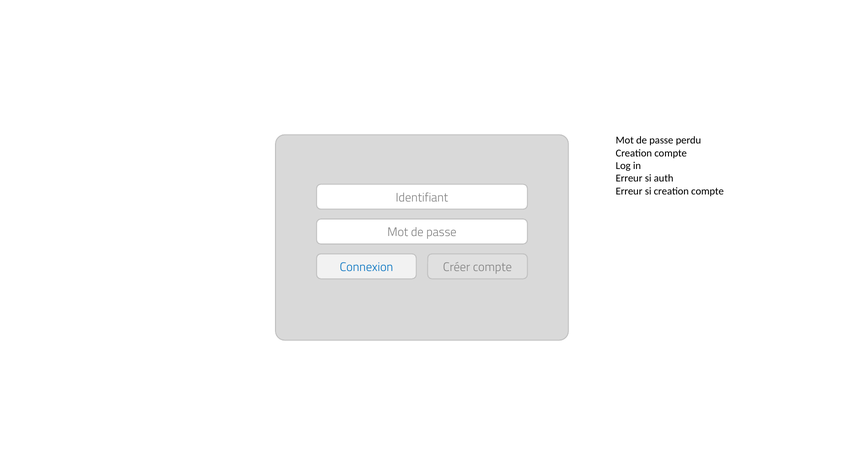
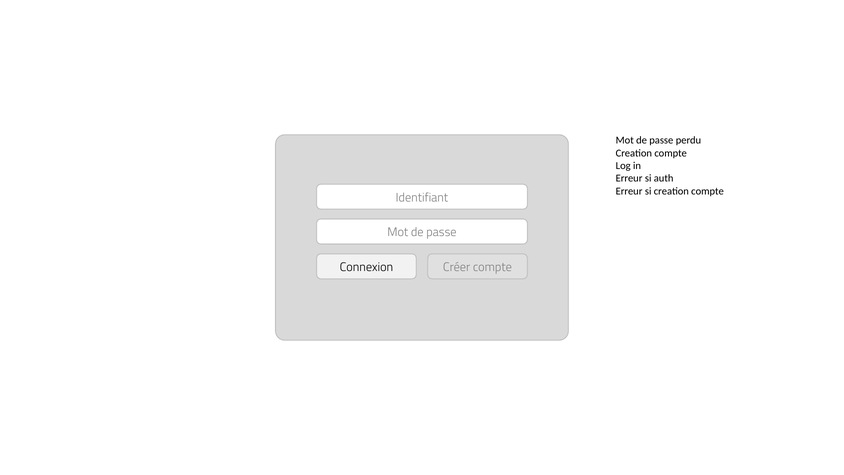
Connexion colour: blue -> black
